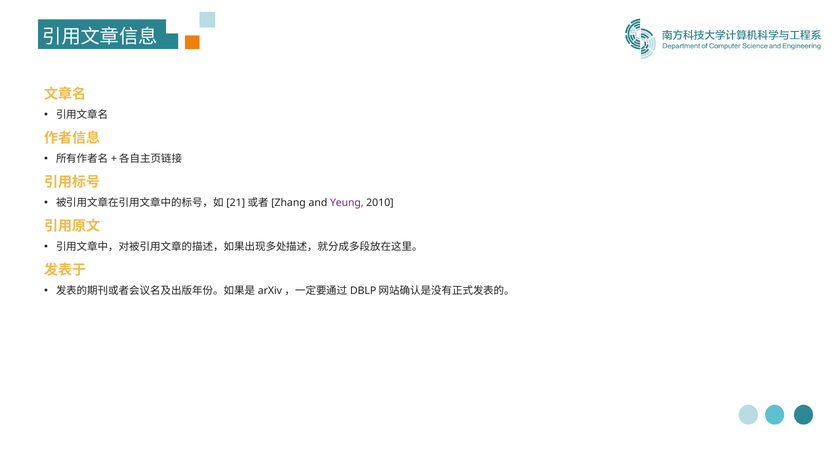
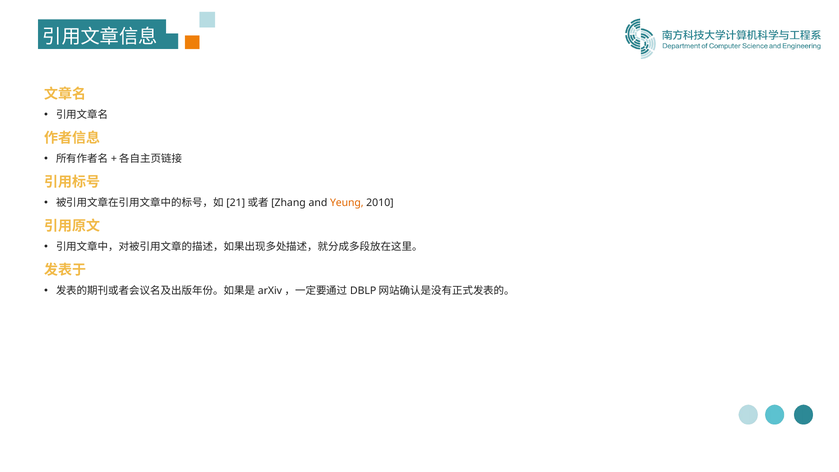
Yeung colour: purple -> orange
